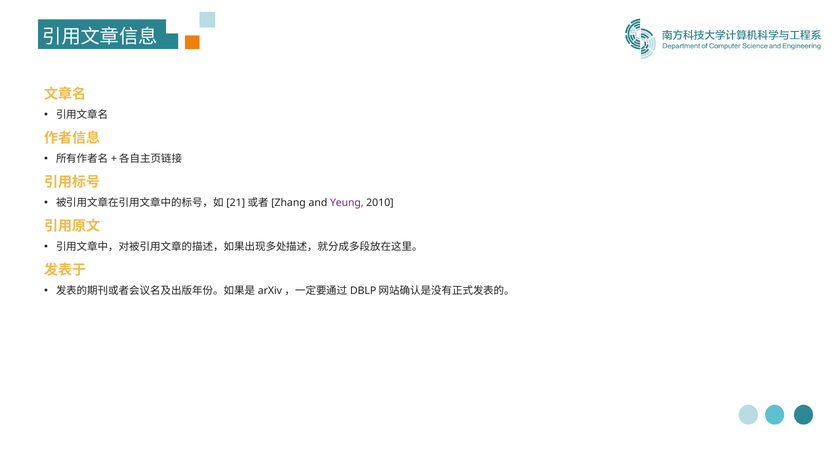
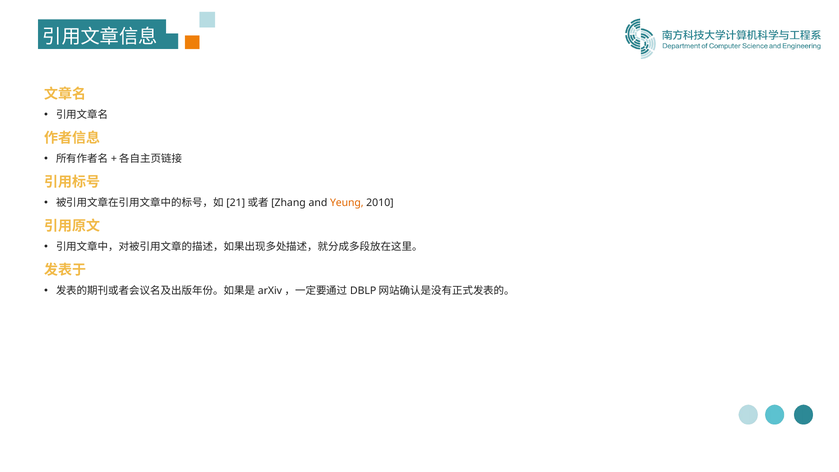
Yeung colour: purple -> orange
